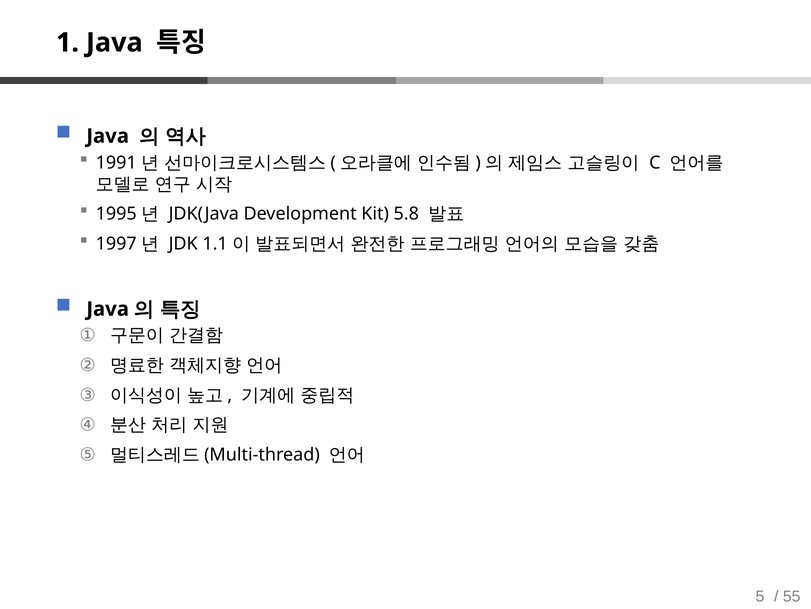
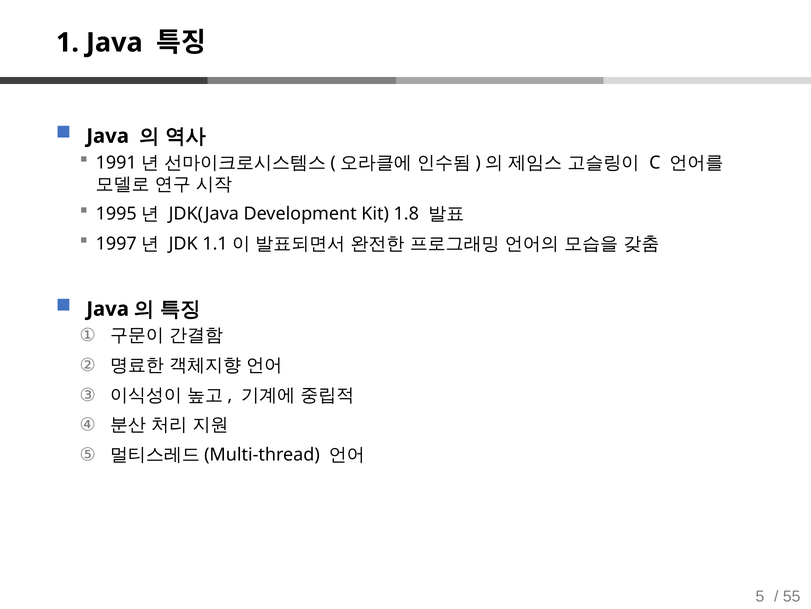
5.8: 5.8 -> 1.8
